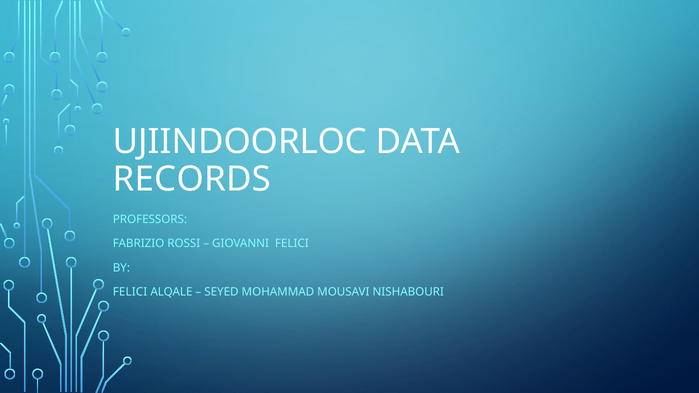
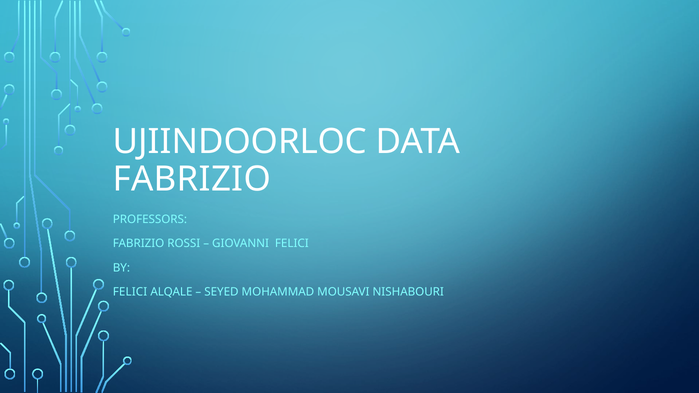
RECORDS at (192, 180): RECORDS -> FABRIZIO
